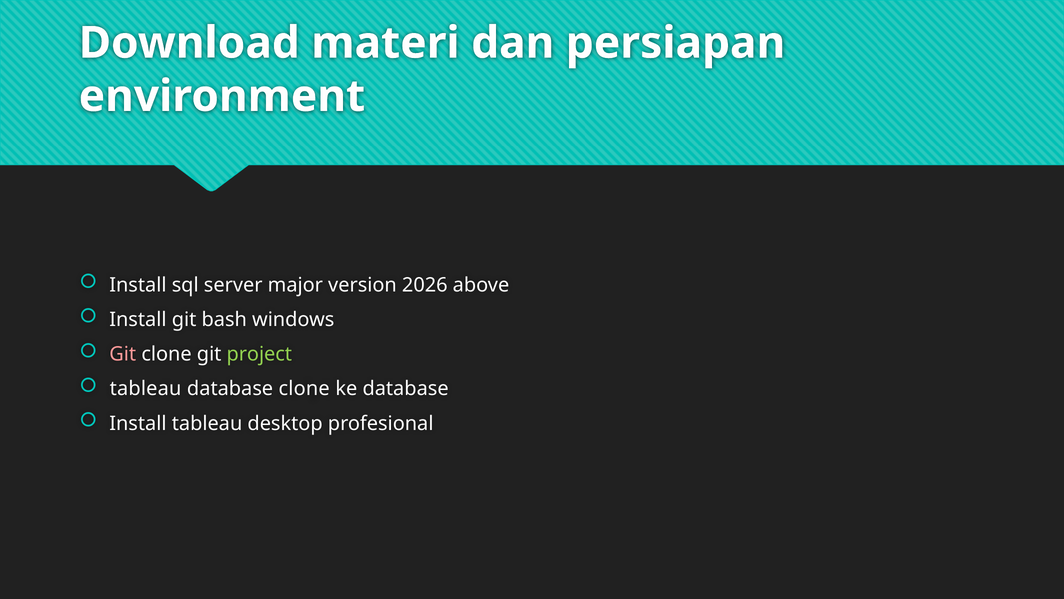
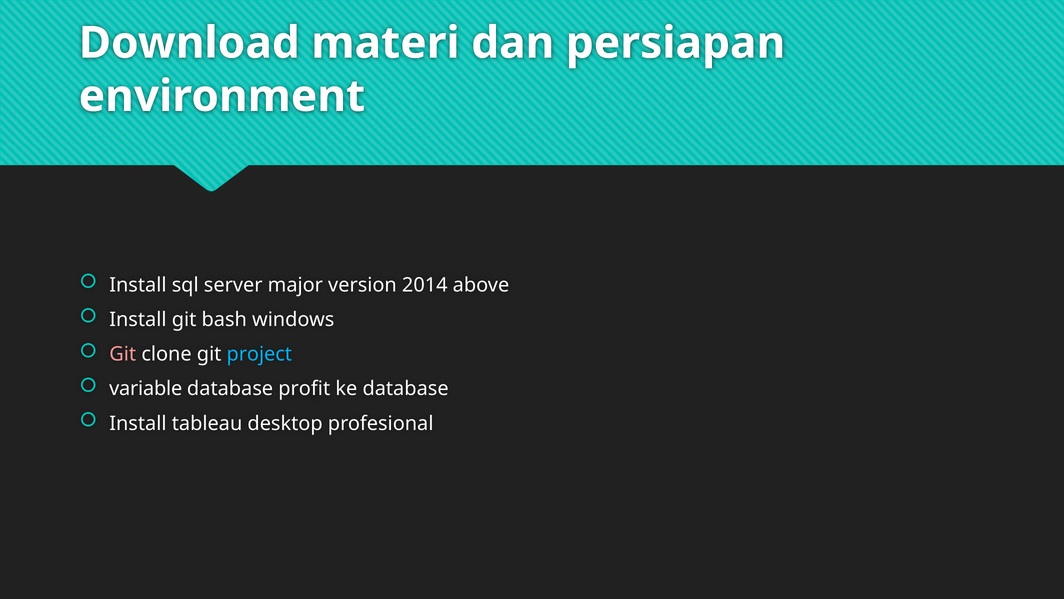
2026: 2026 -> 2014
project colour: light green -> light blue
tableau at (146, 389): tableau -> variable
database clone: clone -> profit
